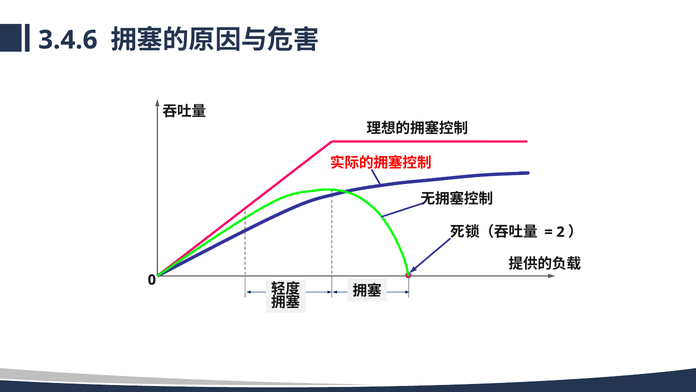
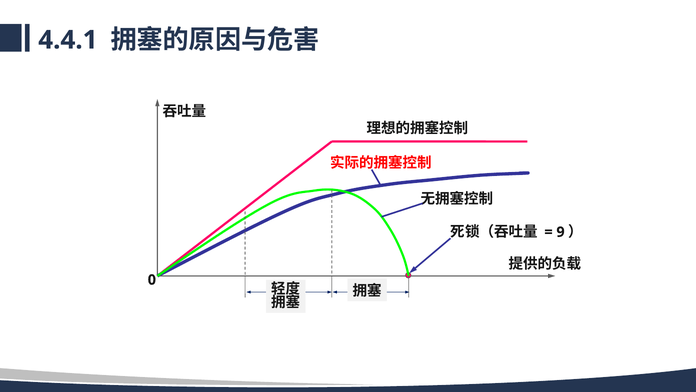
3.4.6: 3.4.6 -> 4.4.1
2: 2 -> 9
